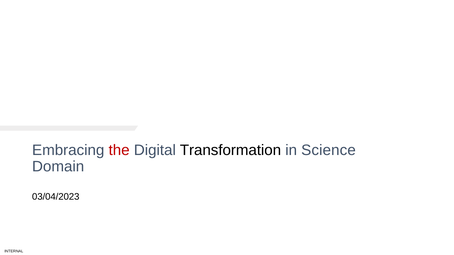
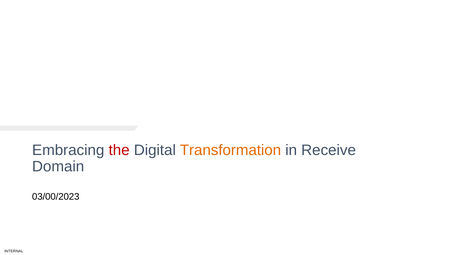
Transformation colour: black -> orange
Science: Science -> Receive
03/04/2023: 03/04/2023 -> 03/00/2023
